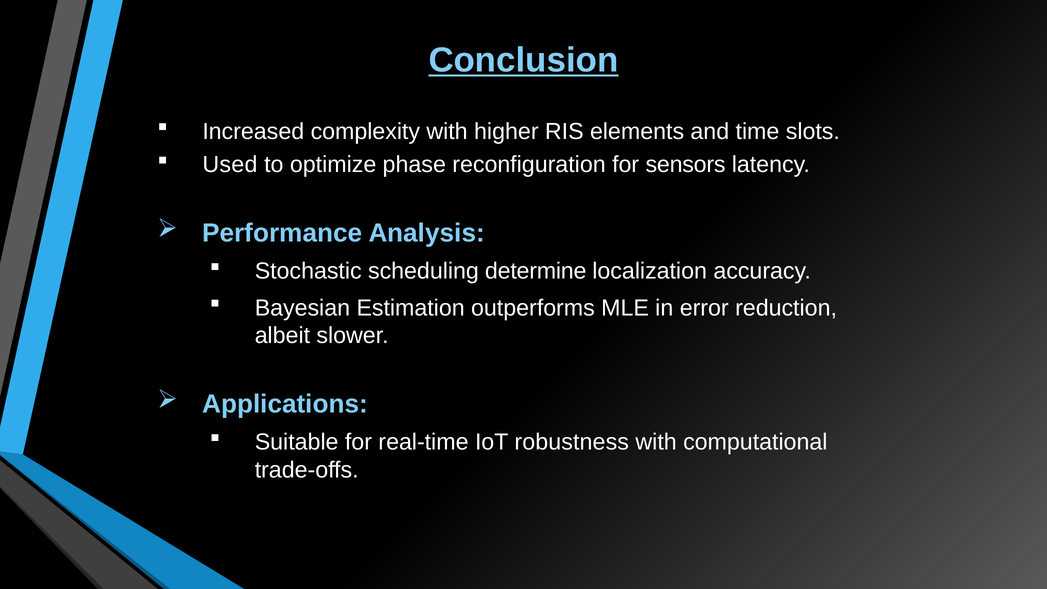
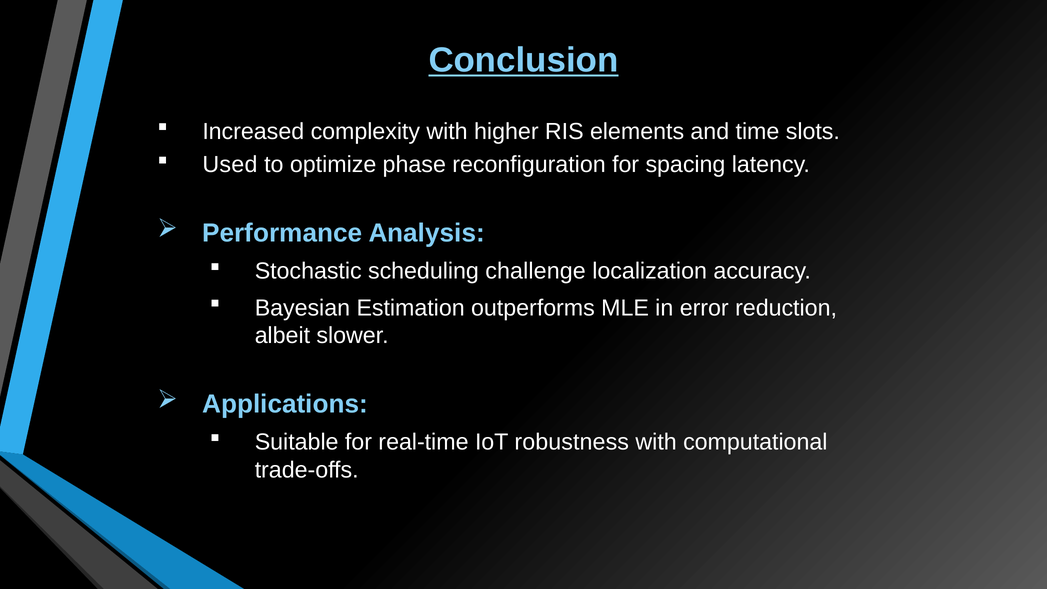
sensors: sensors -> spacing
determine: determine -> challenge
